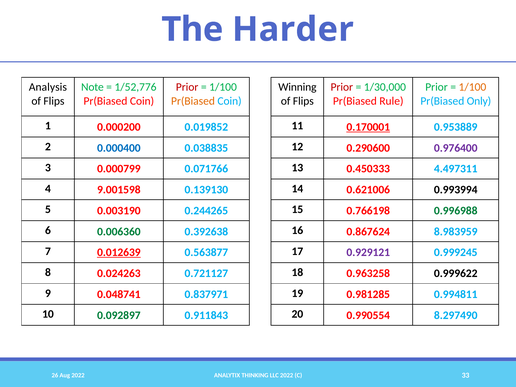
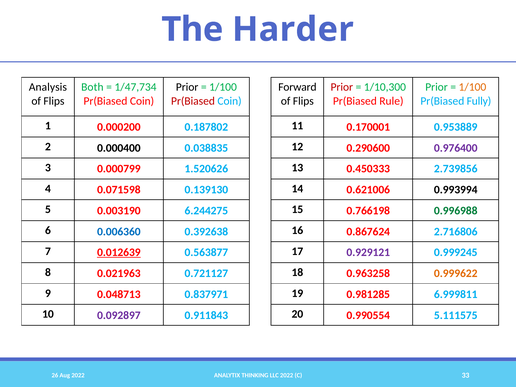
Note: Note -> Both
1/52,776: 1/52,776 -> 1/47,734
Prior at (187, 87) colour: red -> black
Winning: Winning -> Forward
1/30,000: 1/30,000 -> 1/10,300
Pr(Biased at (193, 101) colour: orange -> red
Only: Only -> Fully
0.019852: 0.019852 -> 0.187802
0.170001 underline: present -> none
0.000400 colour: blue -> black
0.071766: 0.071766 -> 1.520626
4.497311: 4.497311 -> 2.739856
9.001598: 9.001598 -> 0.071598
0.244265: 0.244265 -> 6.244275
0.006360 colour: green -> blue
8.983959: 8.983959 -> 2.716806
0.024263: 0.024263 -> 0.021963
0.999622 colour: black -> orange
0.048741: 0.048741 -> 0.048713
0.994811: 0.994811 -> 6.999811
0.092897 colour: green -> purple
8.297490: 8.297490 -> 5.111575
